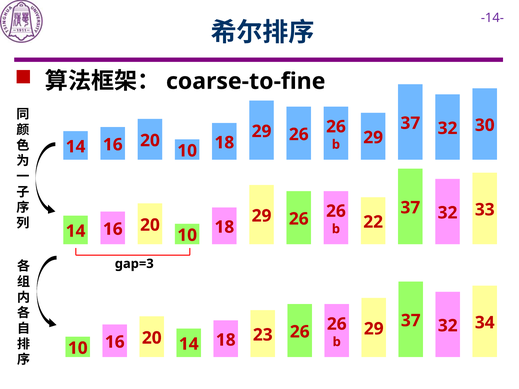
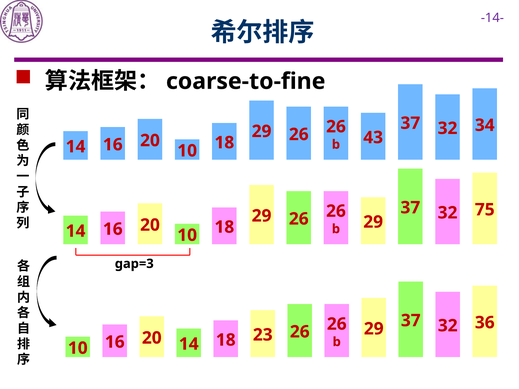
30: 30 -> 34
b 29: 29 -> 43
33: 33 -> 75
b 22: 22 -> 29
34: 34 -> 36
